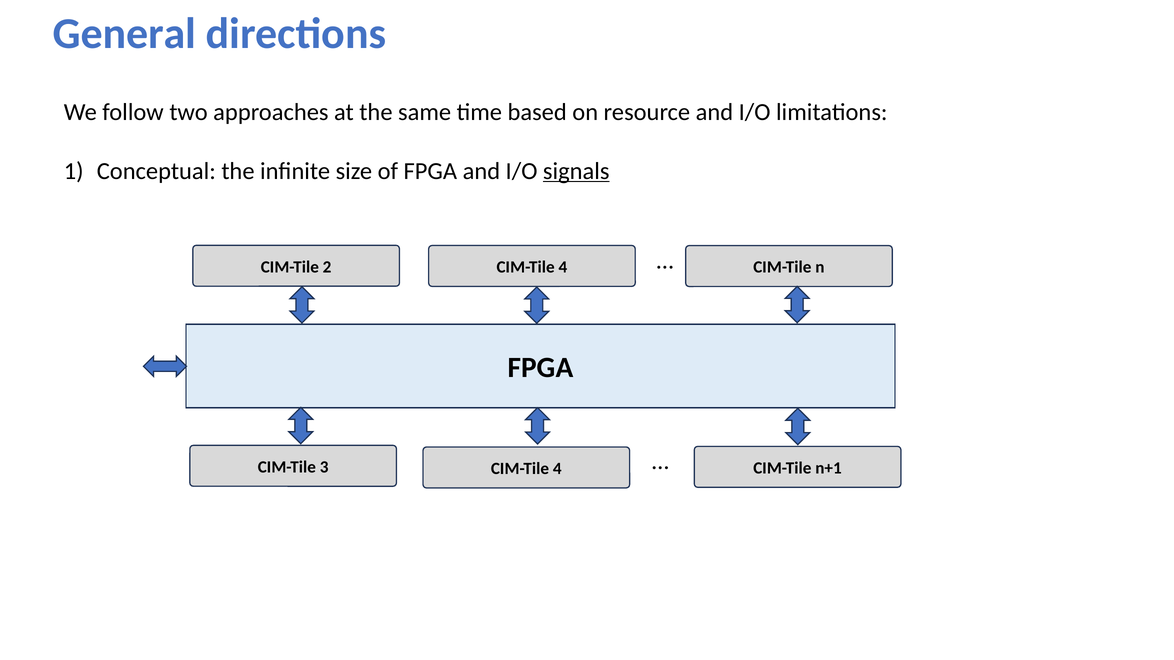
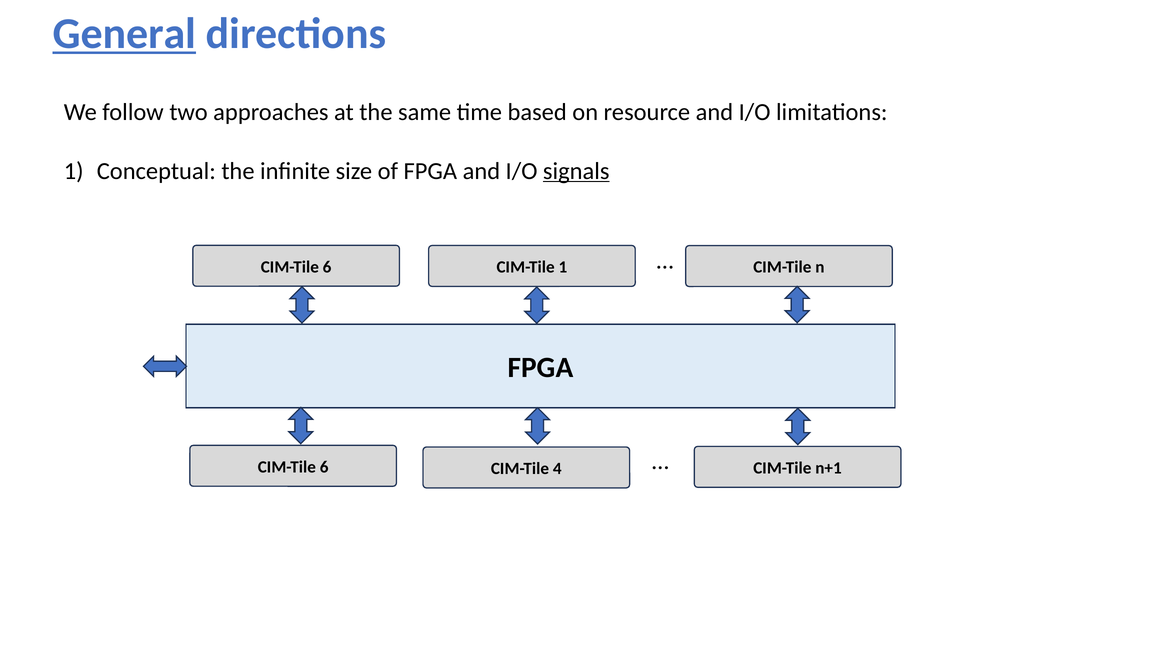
General underline: none -> present
2 at (327, 267): 2 -> 6
4 at (563, 267): 4 -> 1
3 at (324, 467): 3 -> 6
